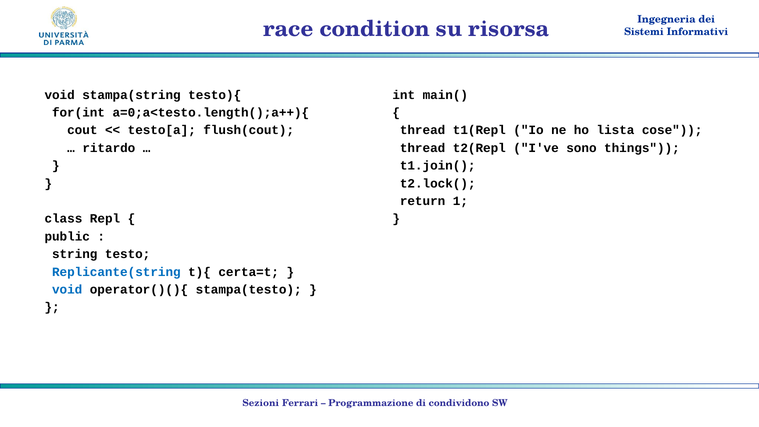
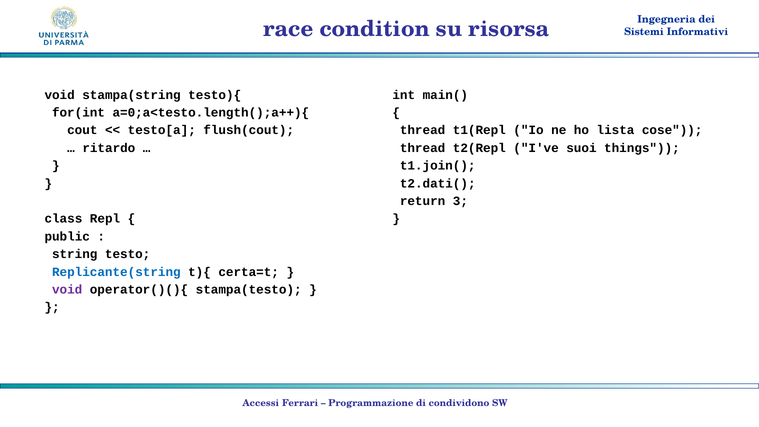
sono: sono -> suoi
t2.lock(: t2.lock( -> t2.dati(
1: 1 -> 3
void at (67, 290) colour: blue -> purple
Sezioni: Sezioni -> Accessi
